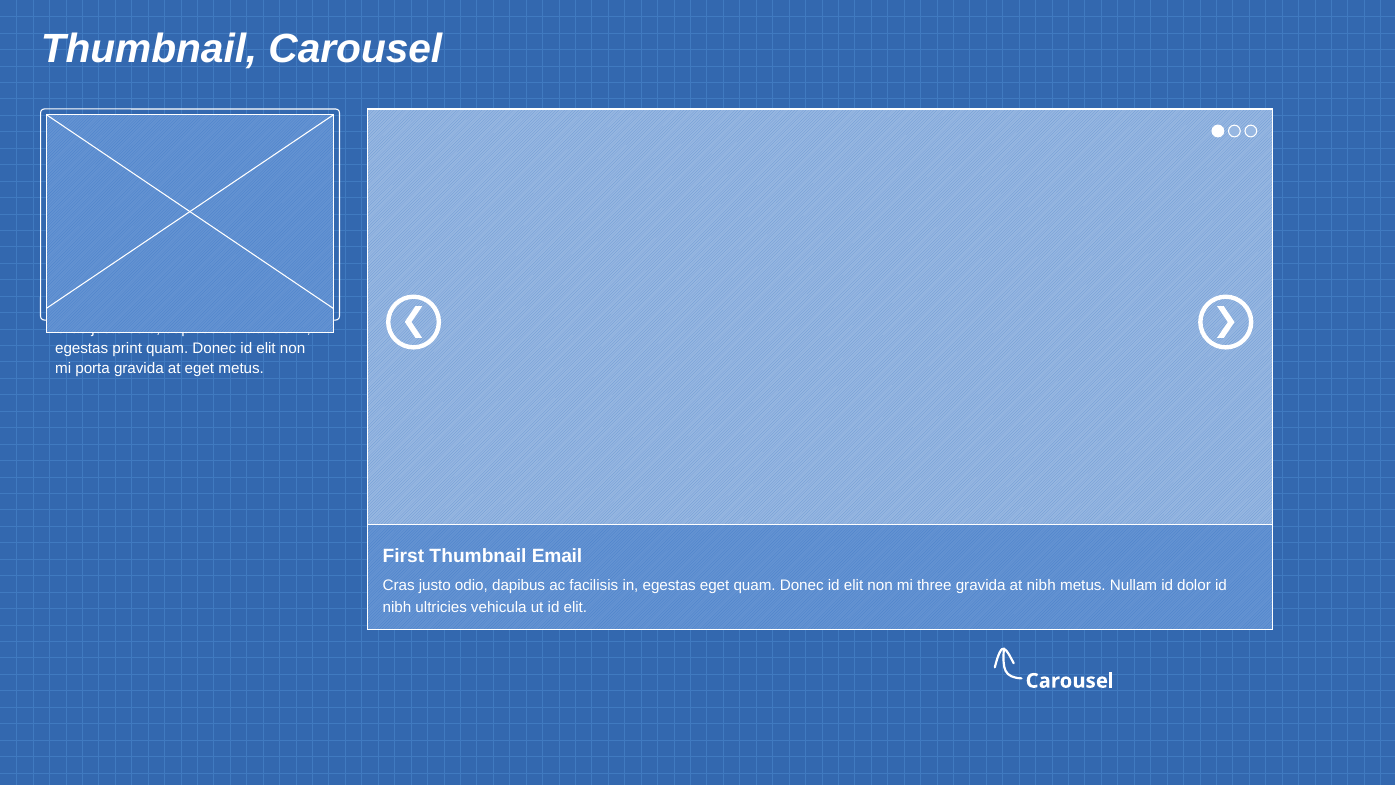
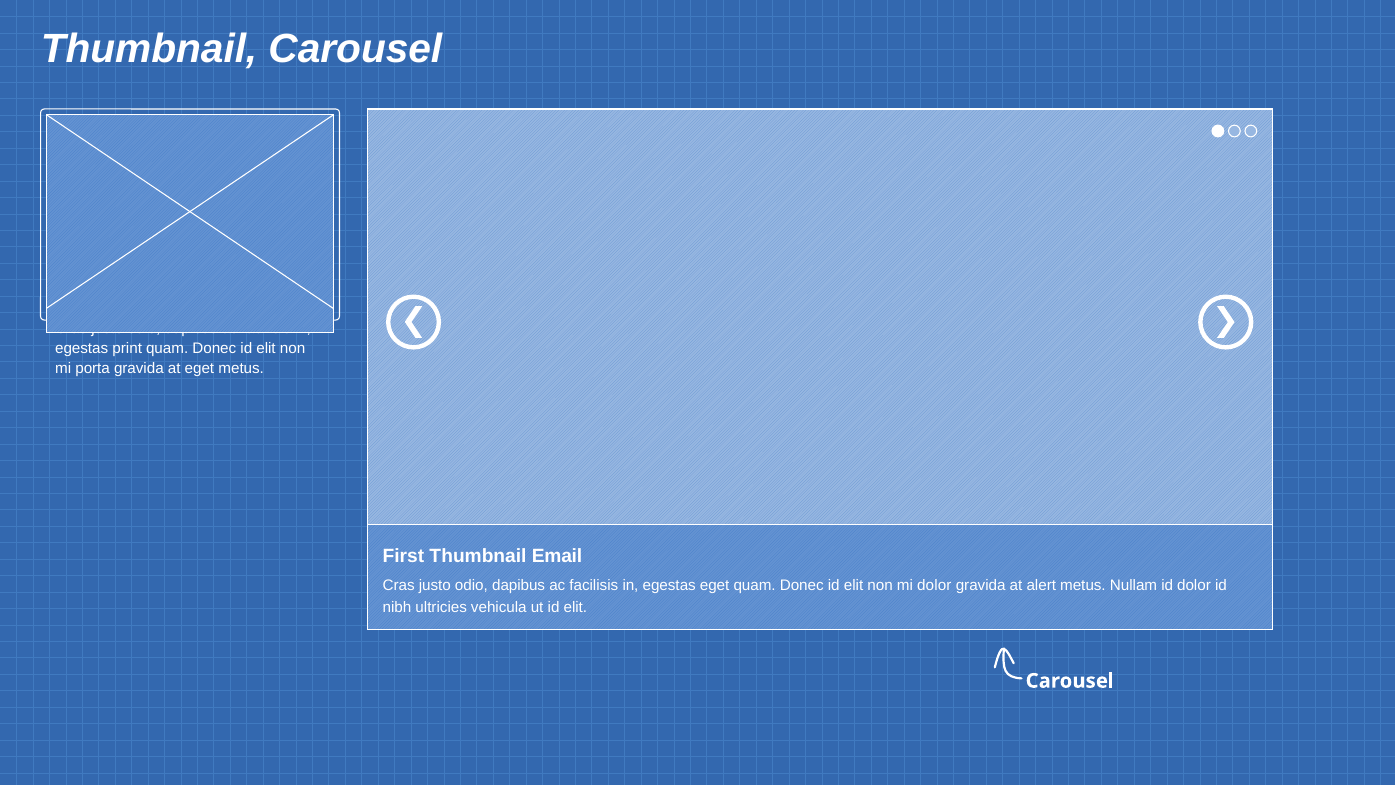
mi three: three -> dolor
at nibh: nibh -> alert
